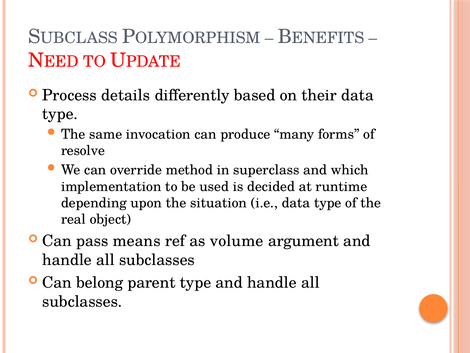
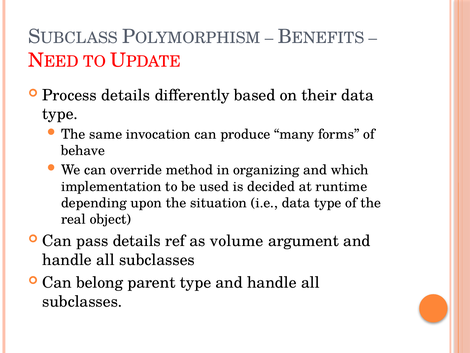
resolve: resolve -> behave
superclass: superclass -> organizing
pass means: means -> details
